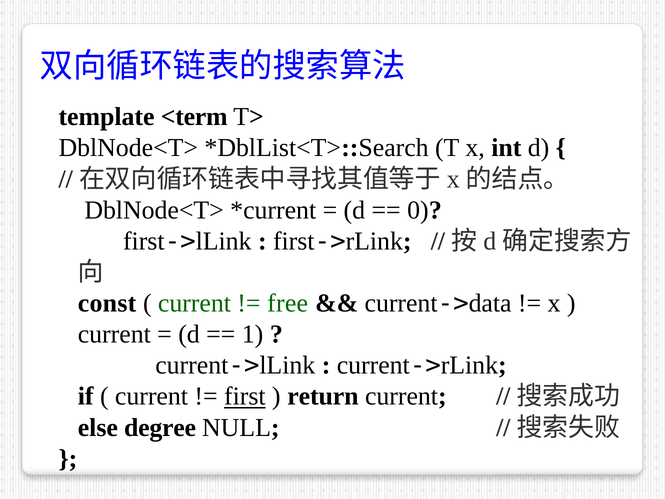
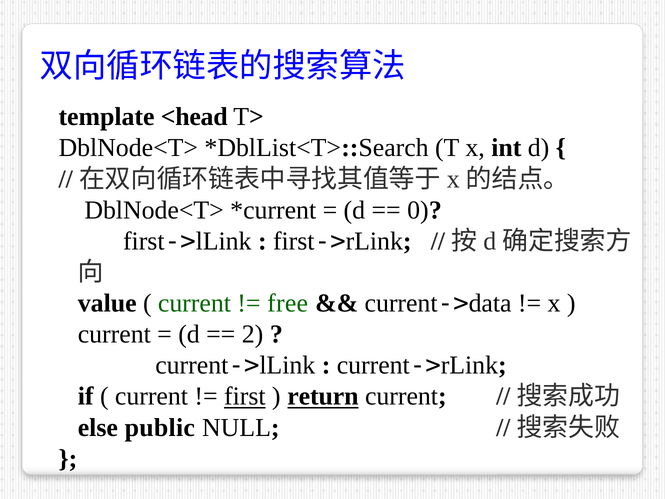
<term: <term -> <head
const: const -> value
1: 1 -> 2
return underline: none -> present
degree: degree -> public
